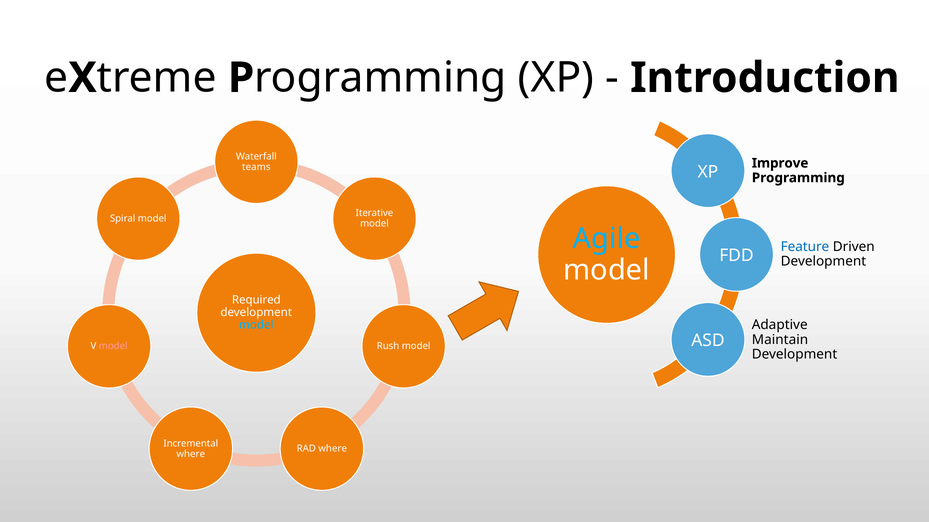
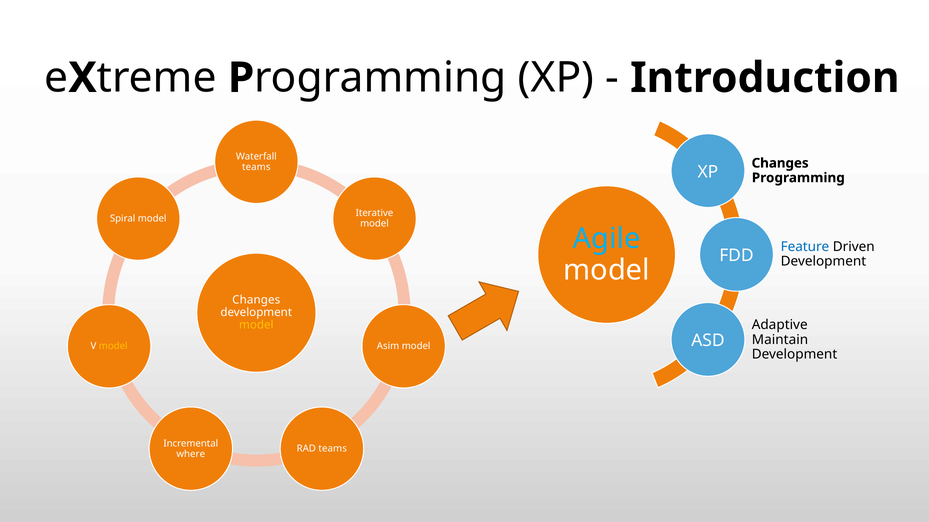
XP Improve: Improve -> Changes
Required at (256, 300): Required -> Changes
model at (256, 326) colour: light blue -> yellow
model at (113, 347) colour: pink -> yellow
Rush: Rush -> Asim
where at (333, 449): where -> teams
